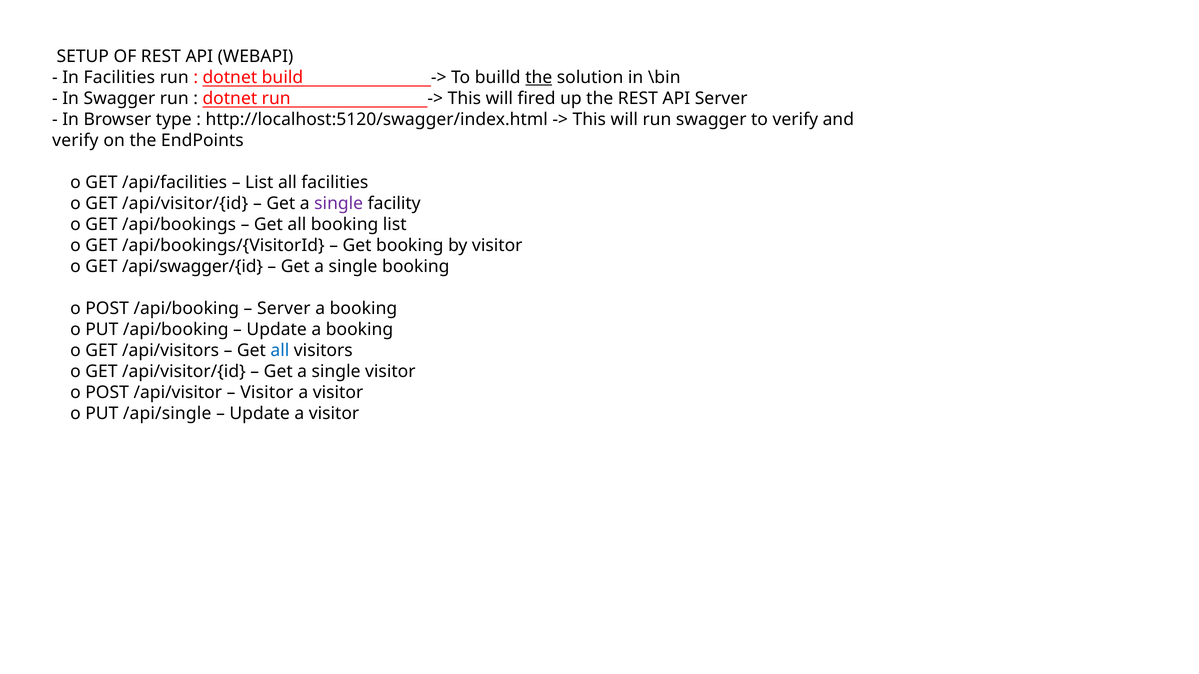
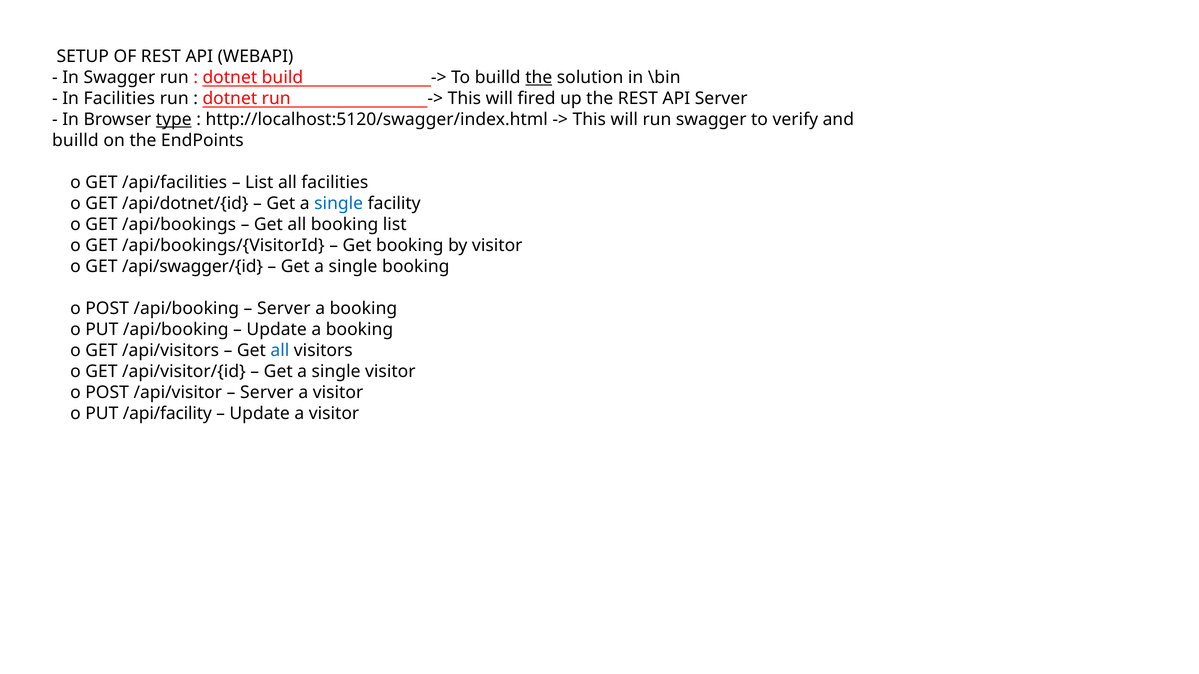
In Facilities: Facilities -> Swagger
In Swagger: Swagger -> Facilities
type underline: none -> present
verify at (75, 141): verify -> builld
/api/visitor/{id at (185, 204): /api/visitor/{id -> /api/dotnet/{id
single at (339, 204) colour: purple -> blue
Visitor at (267, 393): Visitor -> Server
/api/single: /api/single -> /api/facility
